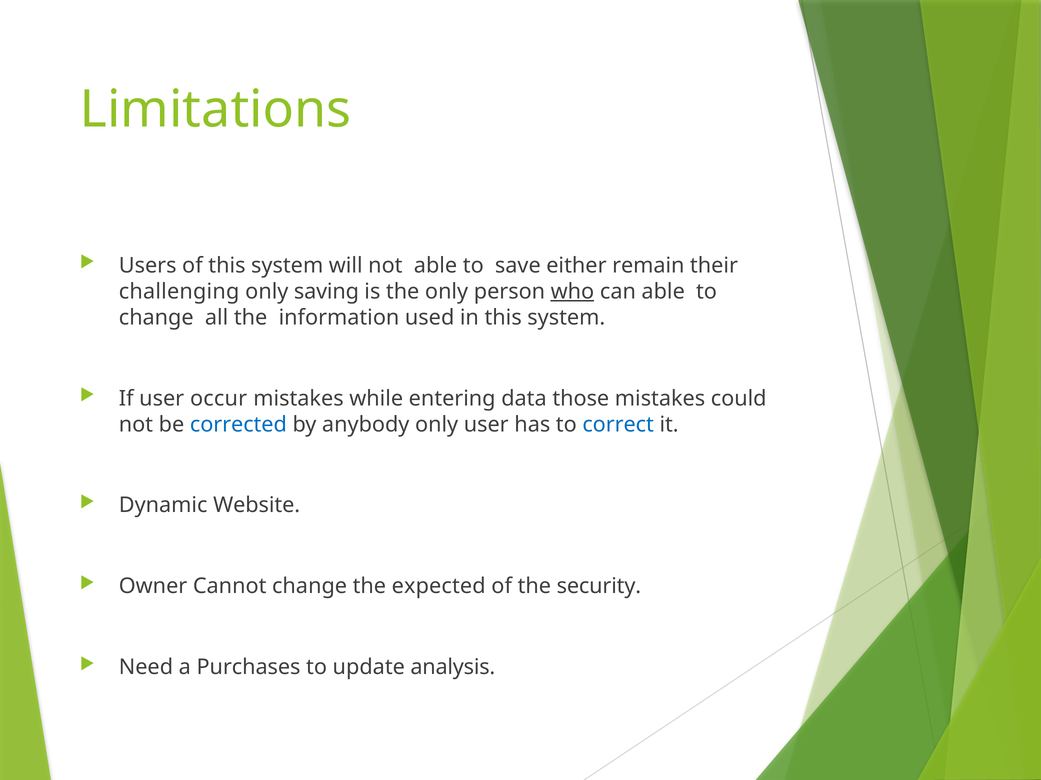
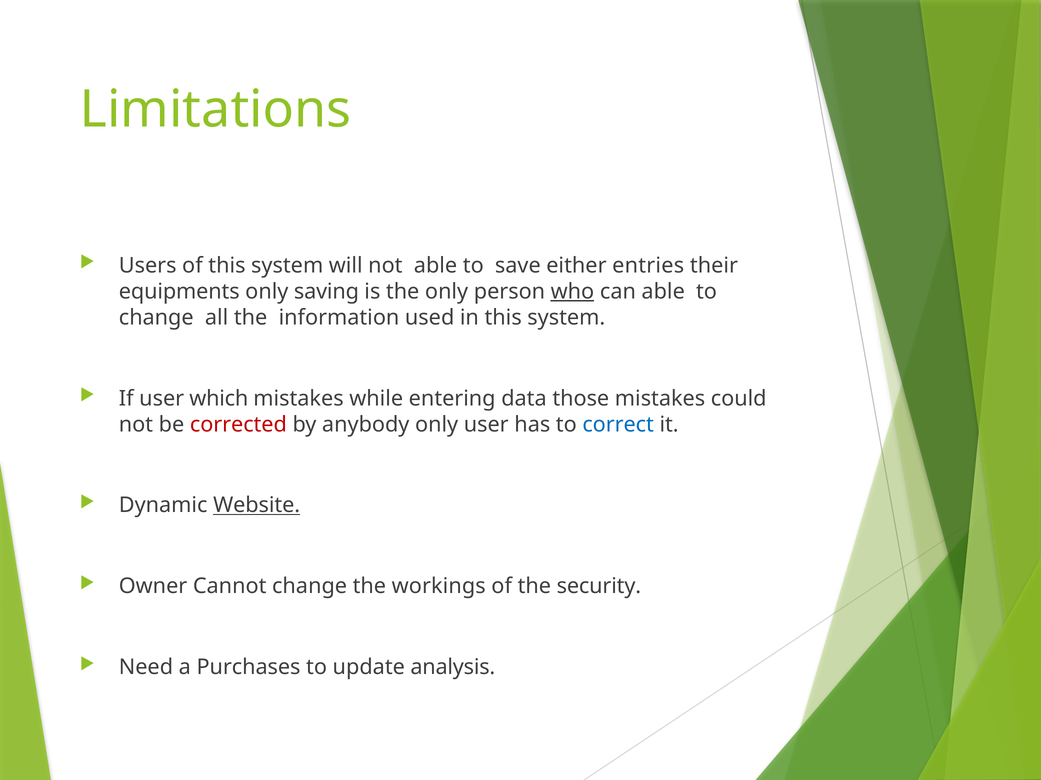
remain: remain -> entries
challenging: challenging -> equipments
occur: occur -> which
corrected colour: blue -> red
Website underline: none -> present
expected: expected -> workings
